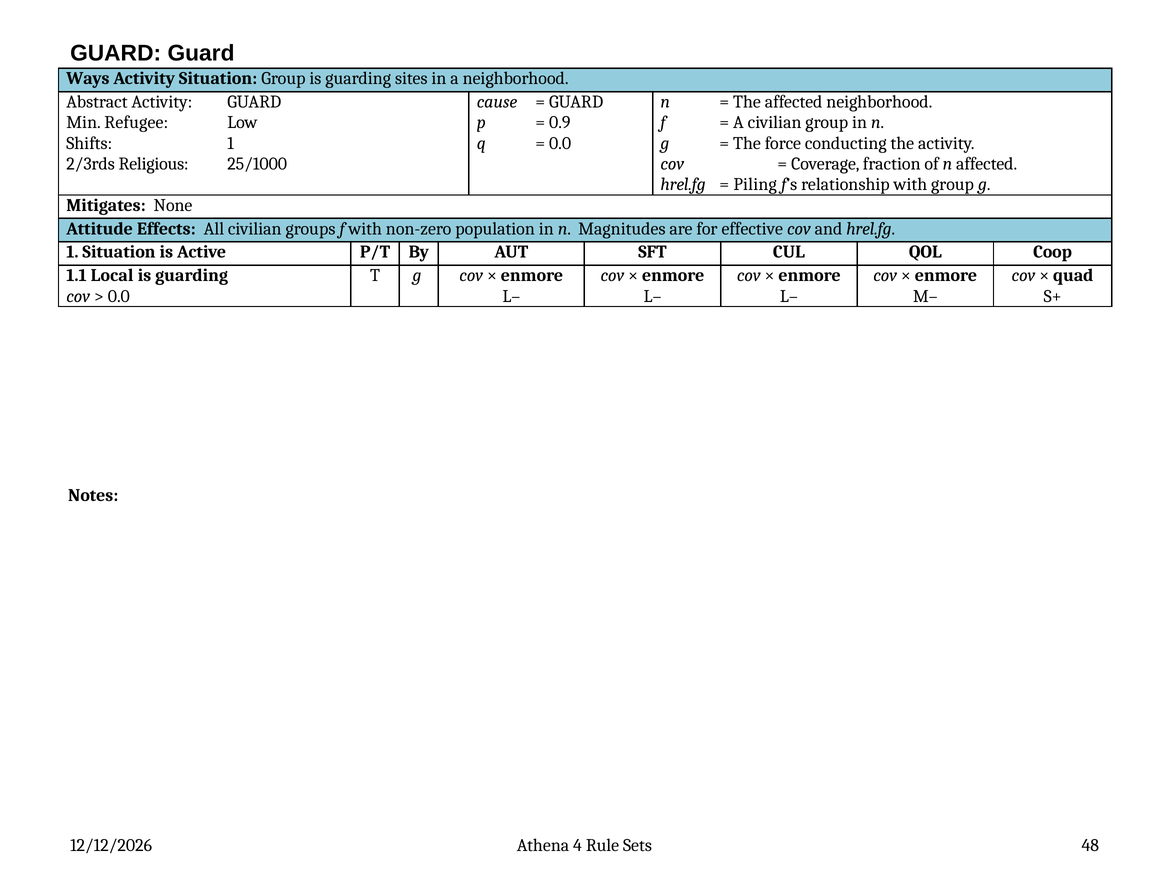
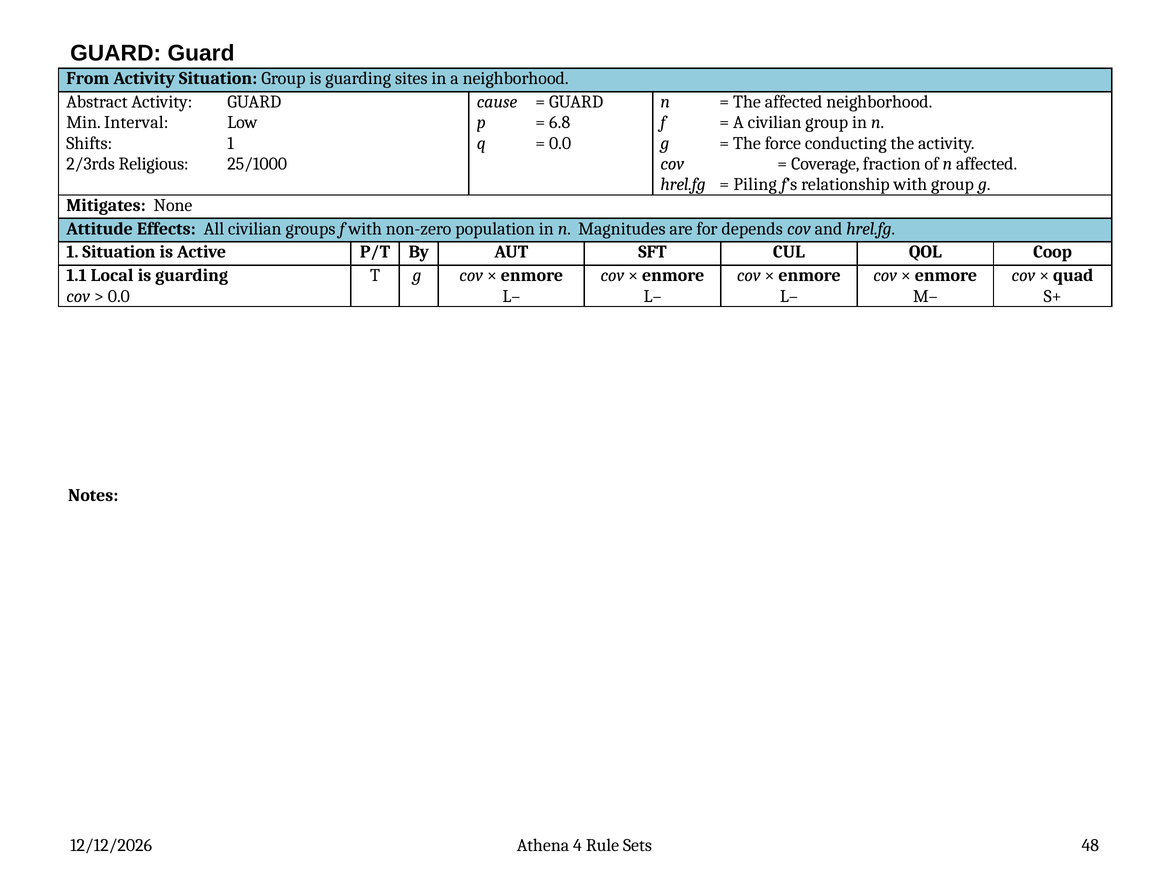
Ways: Ways -> From
Refugee: Refugee -> Interval
0.9: 0.9 -> 6.8
effective: effective -> depends
